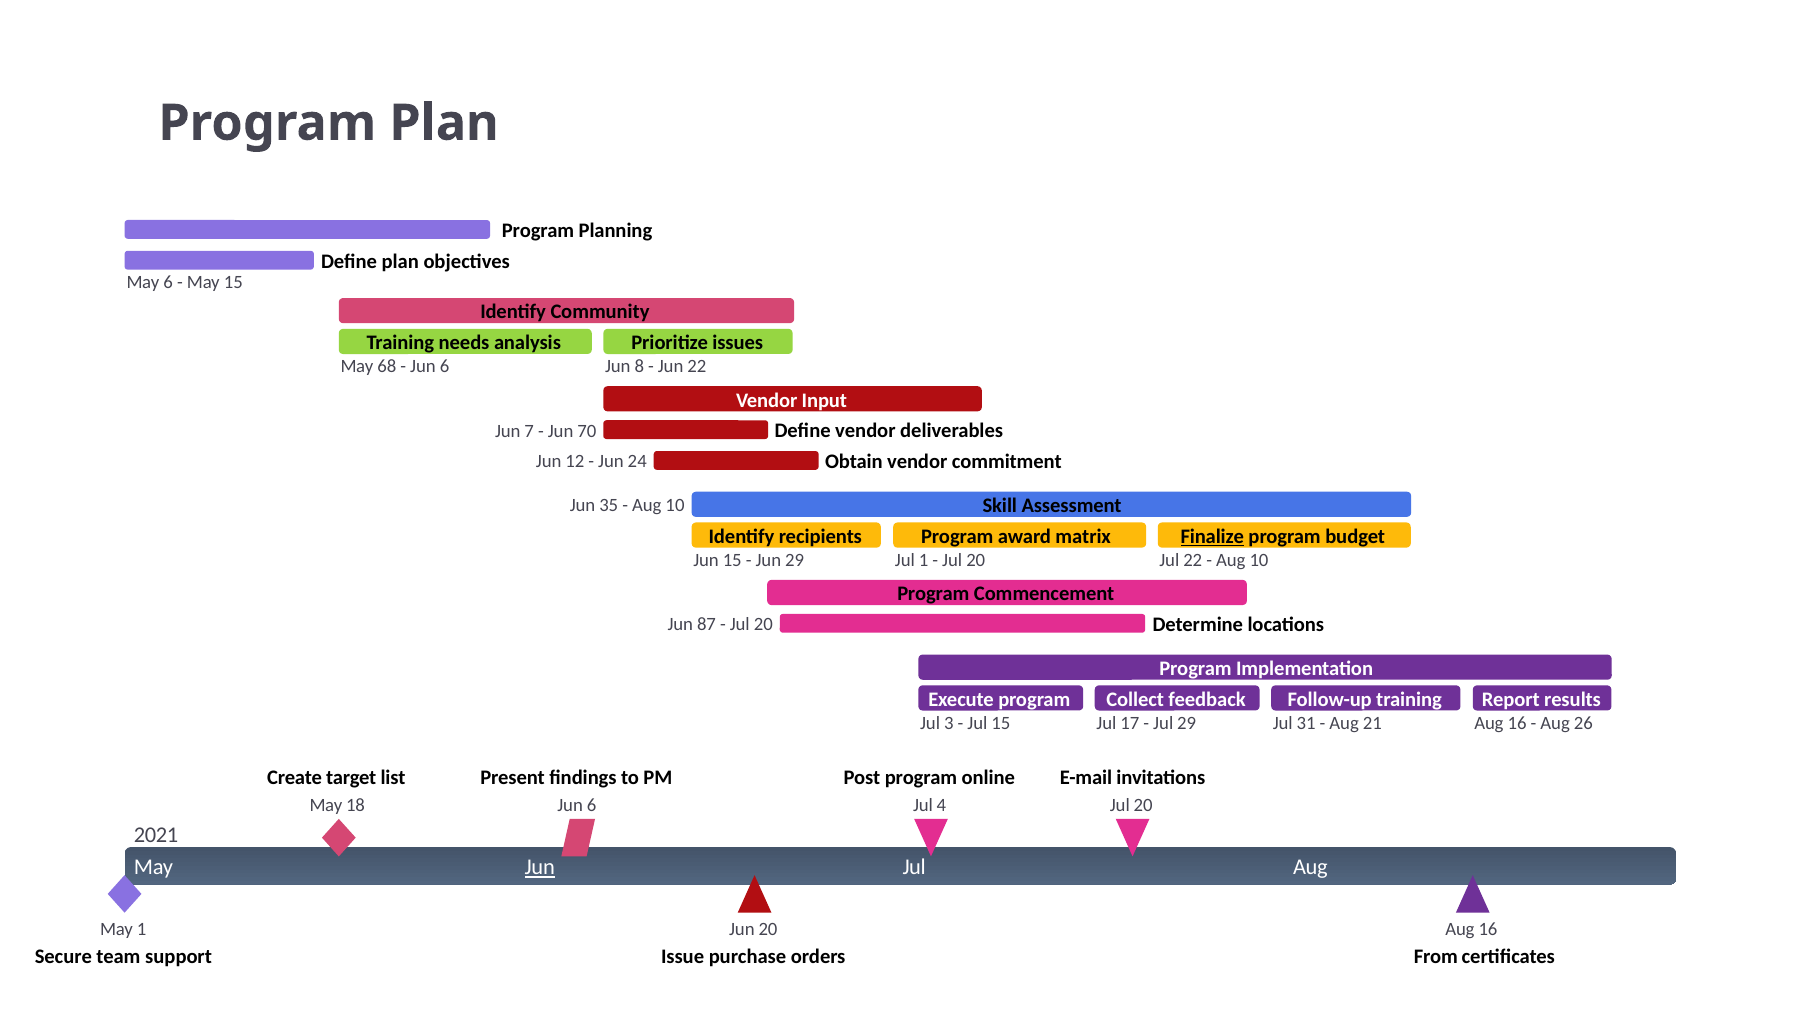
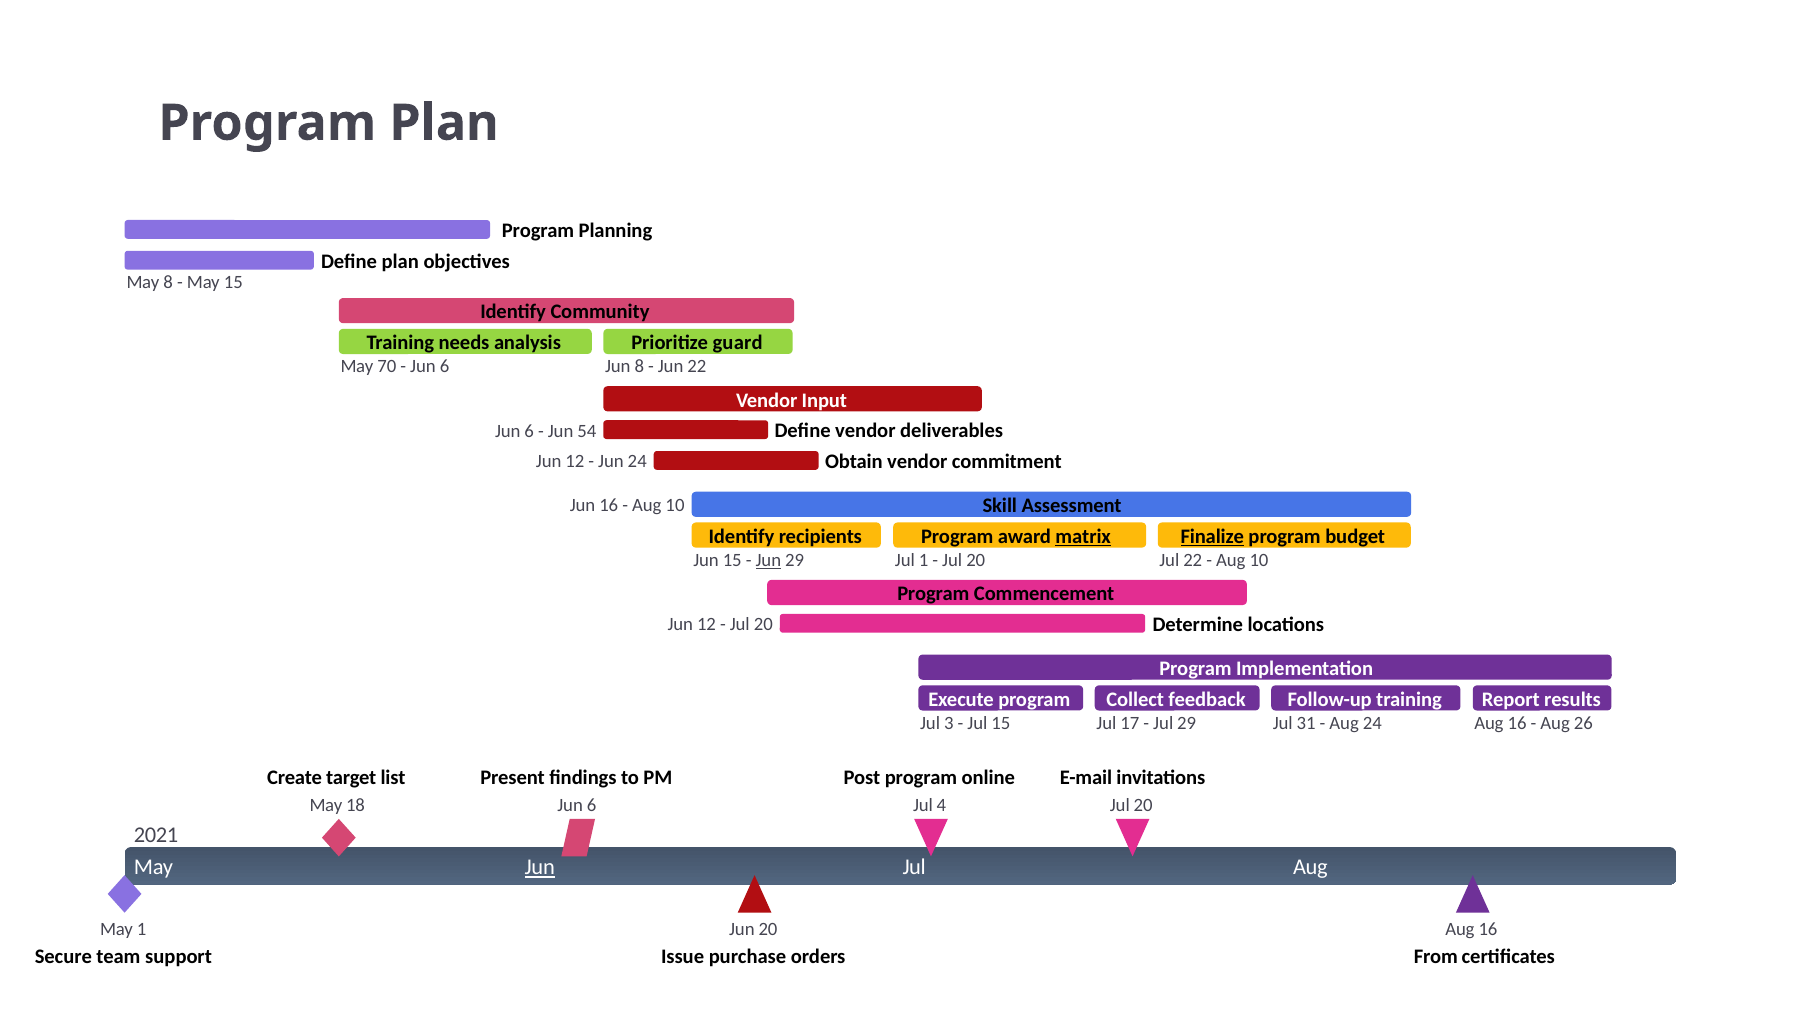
May 6: 6 -> 8
issues: issues -> guard
68: 68 -> 70
7 at (529, 431): 7 -> 6
70: 70 -> 54
Jun 35: 35 -> 16
matrix underline: none -> present
Jun at (768, 560) underline: none -> present
87 at (706, 625): 87 -> 12
Aug 21: 21 -> 24
